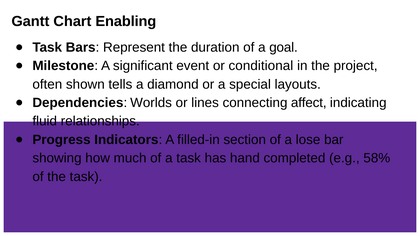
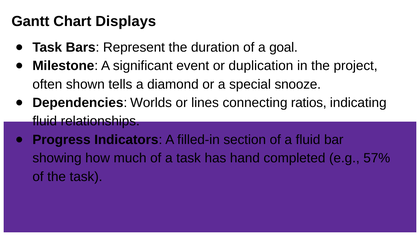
Enabling: Enabling -> Displays
conditional: conditional -> duplication
layouts: layouts -> snooze
affect: affect -> ratios
a lose: lose -> fluid
58%: 58% -> 57%
